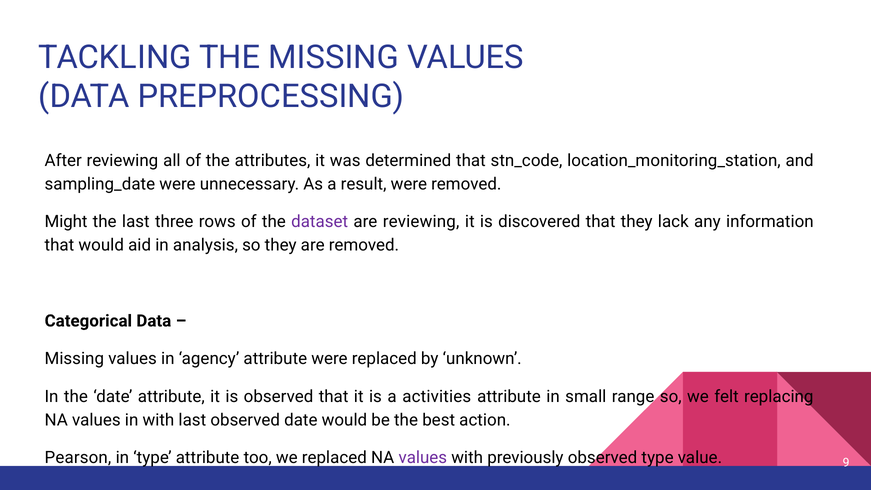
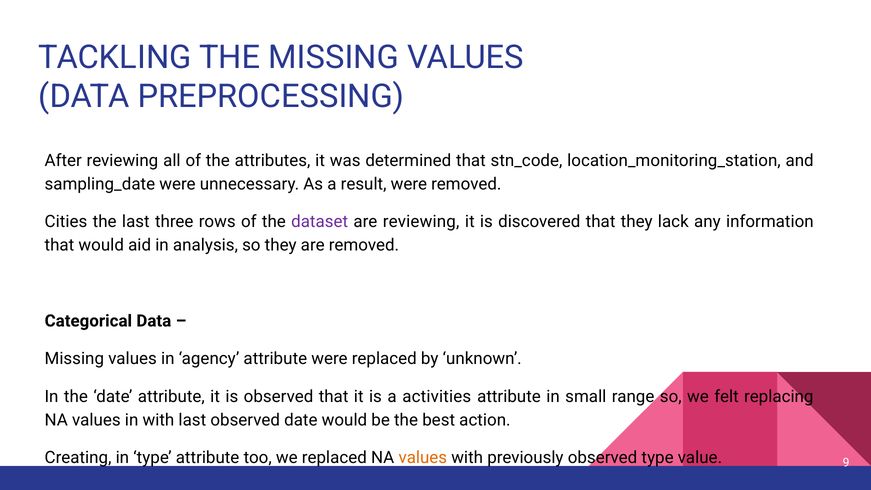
Might: Might -> Cities
Pearson: Pearson -> Creating
values at (423, 458) colour: purple -> orange
